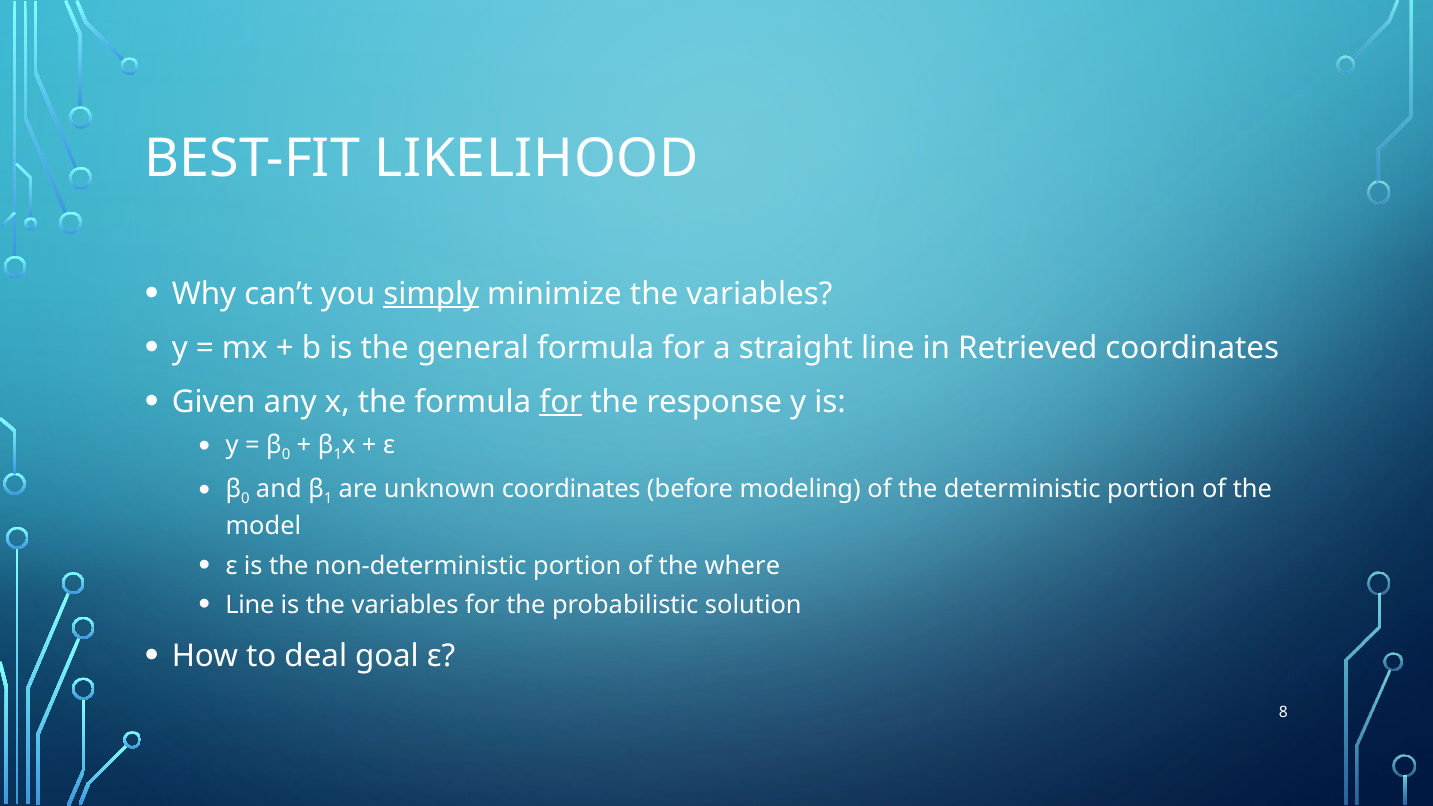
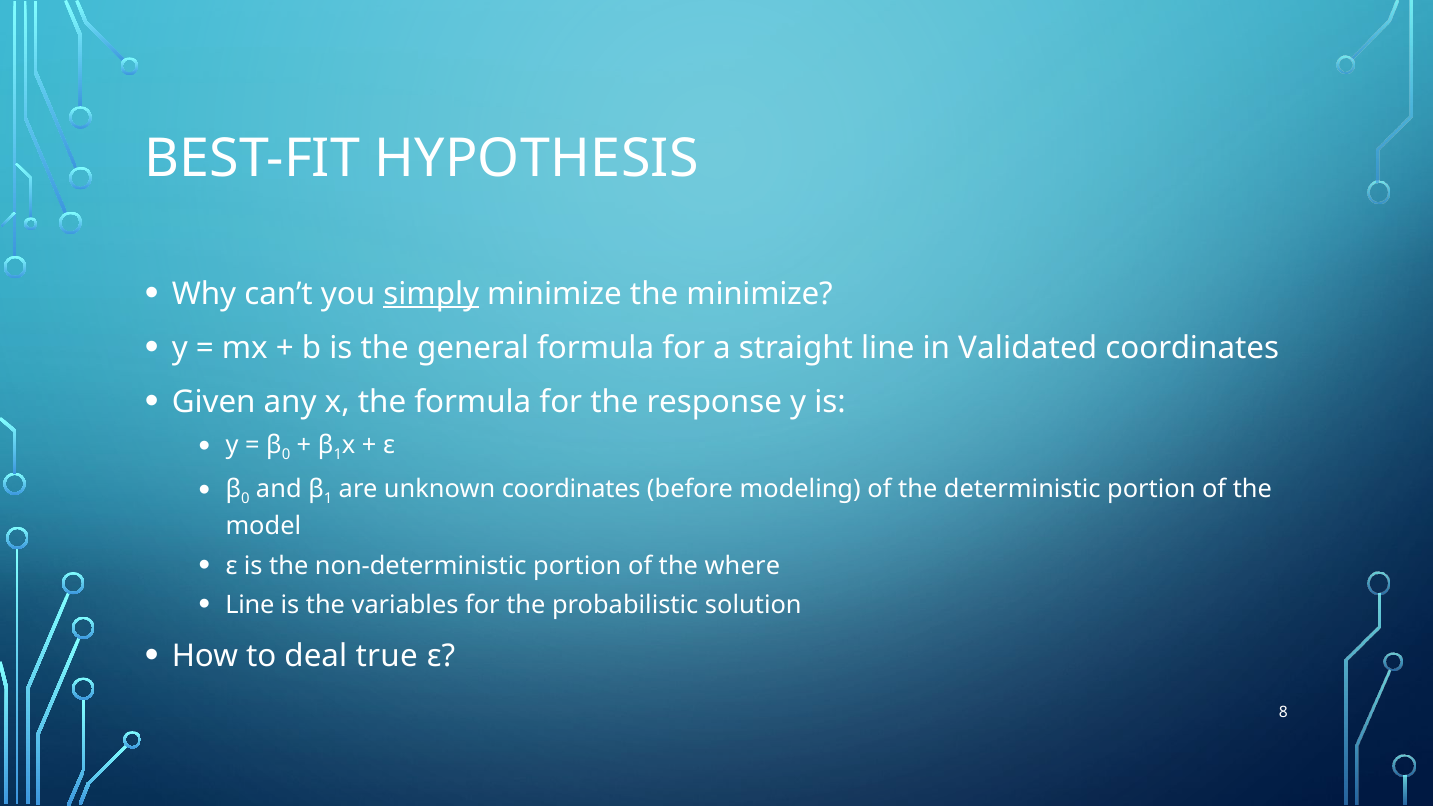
LIKELIHOOD: LIKELIHOOD -> HYPOTHESIS
minimize the variables: variables -> minimize
Retrieved: Retrieved -> Validated
for at (561, 402) underline: present -> none
goal: goal -> true
